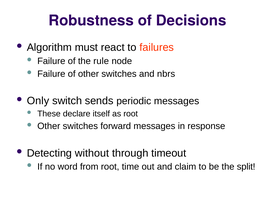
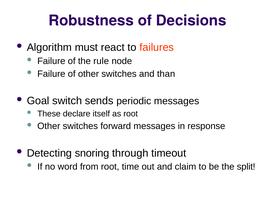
nbrs: nbrs -> than
Only: Only -> Goal
without: without -> snoring
